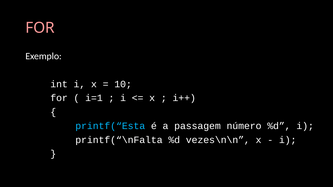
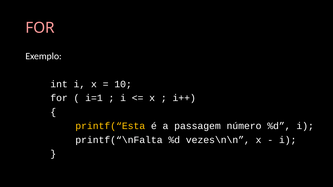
printf(“Esta colour: light blue -> yellow
